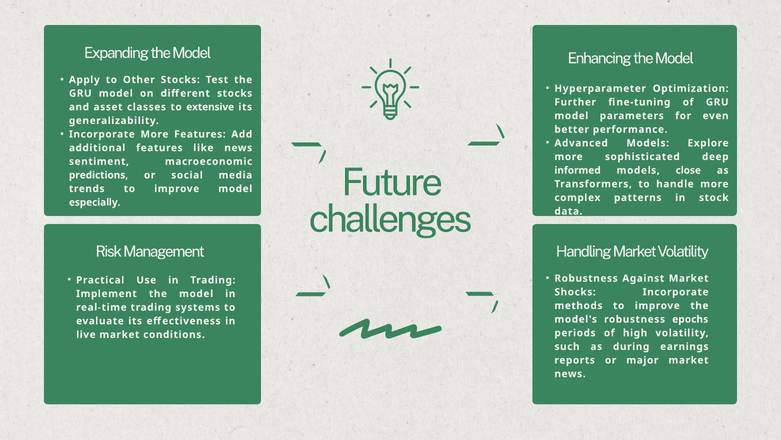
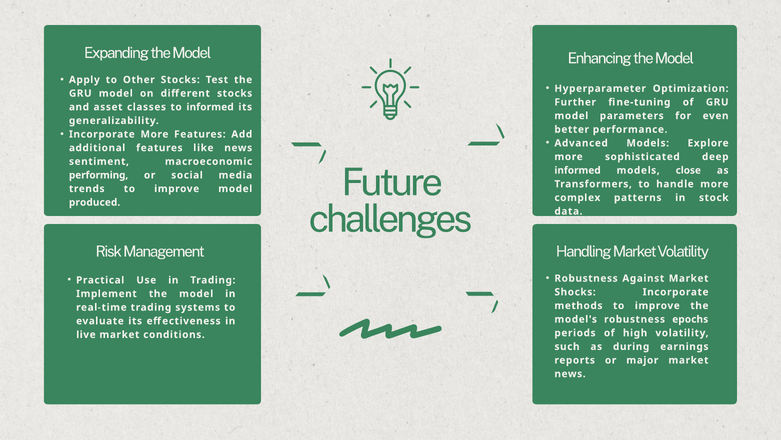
to extensive: extensive -> informed
predictions: predictions -> performing
especially: especially -> produced
